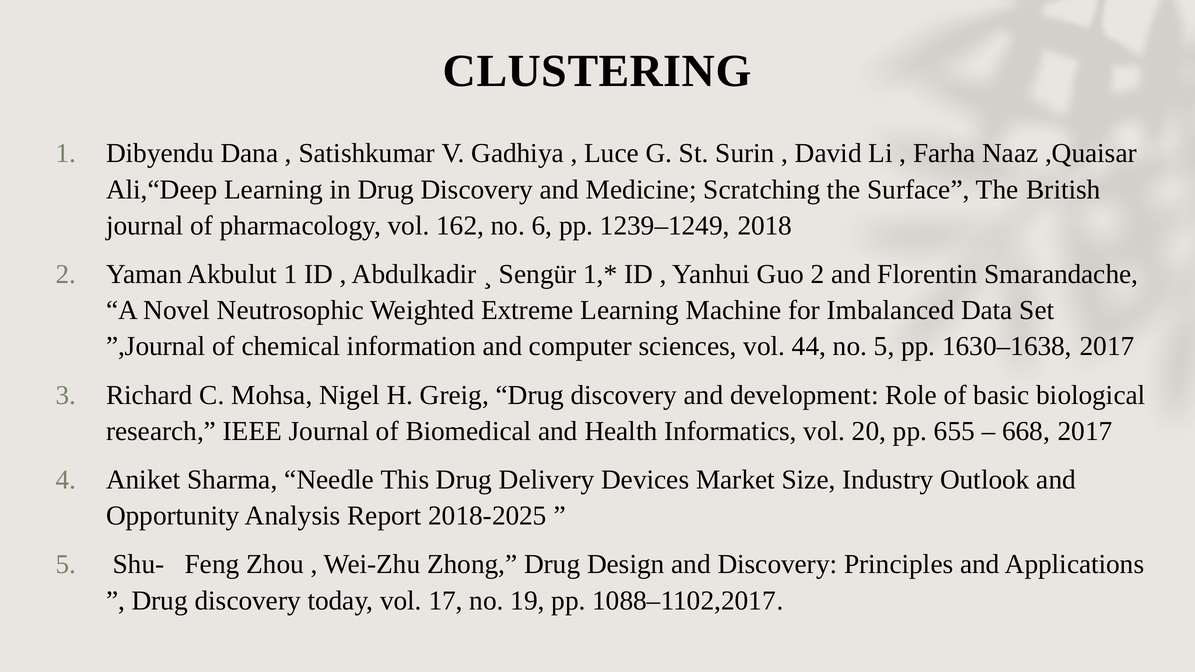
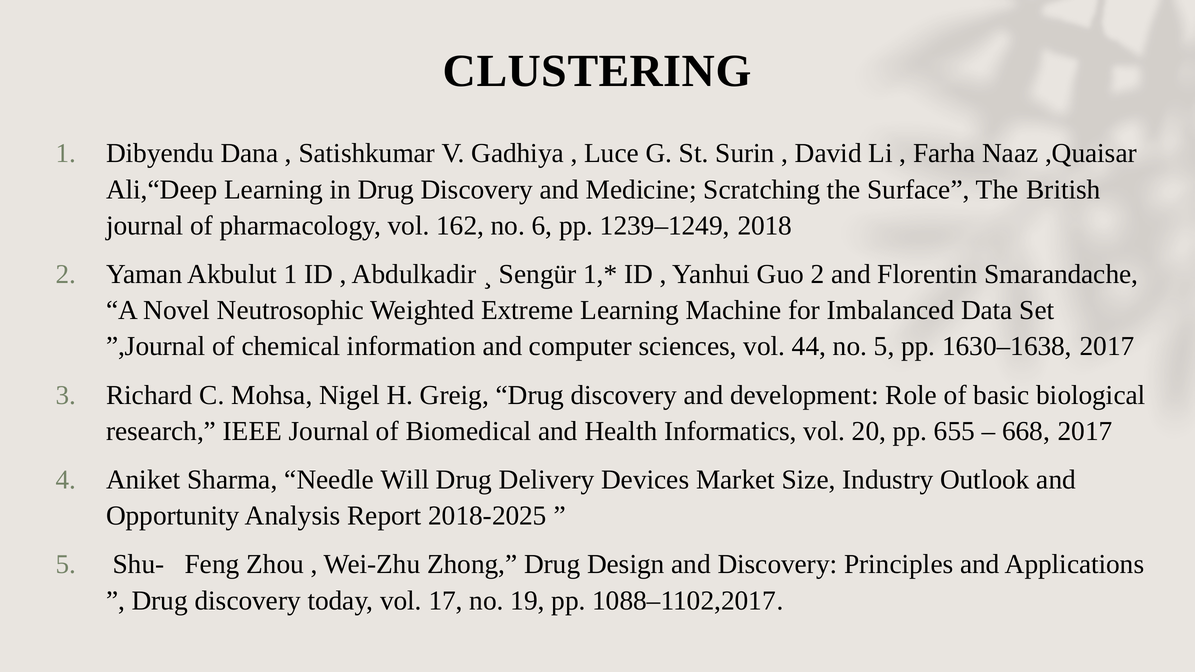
This: This -> Will
